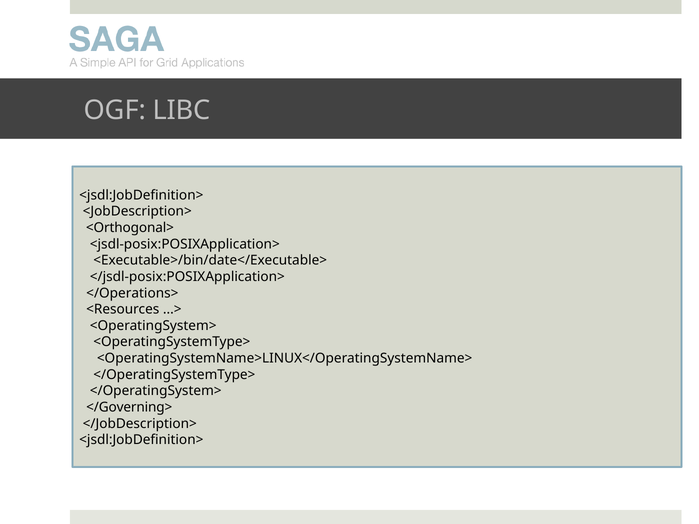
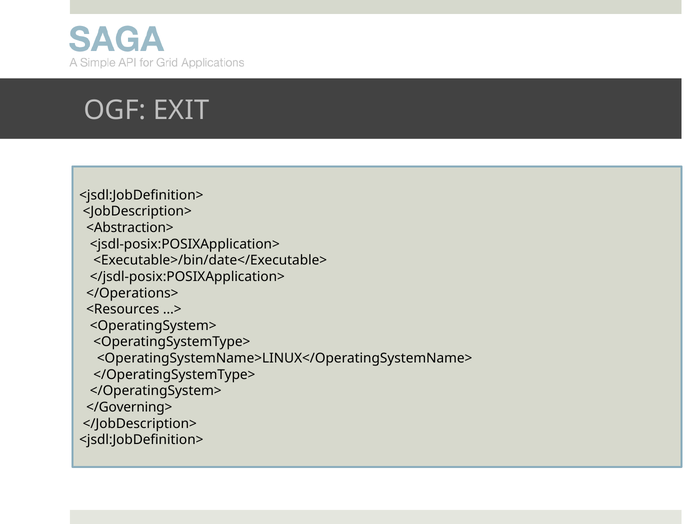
LIBC: LIBC -> EXIT
<Orthogonal>: <Orthogonal> -> <Abstraction>
